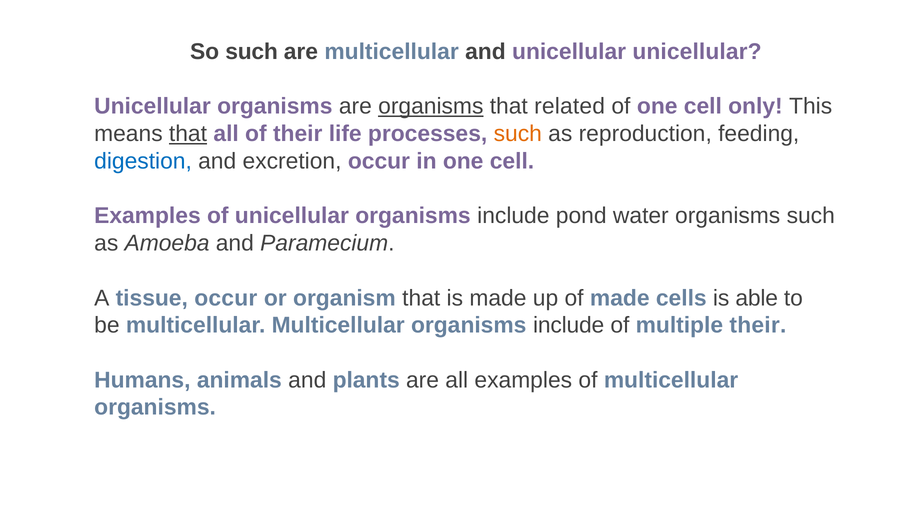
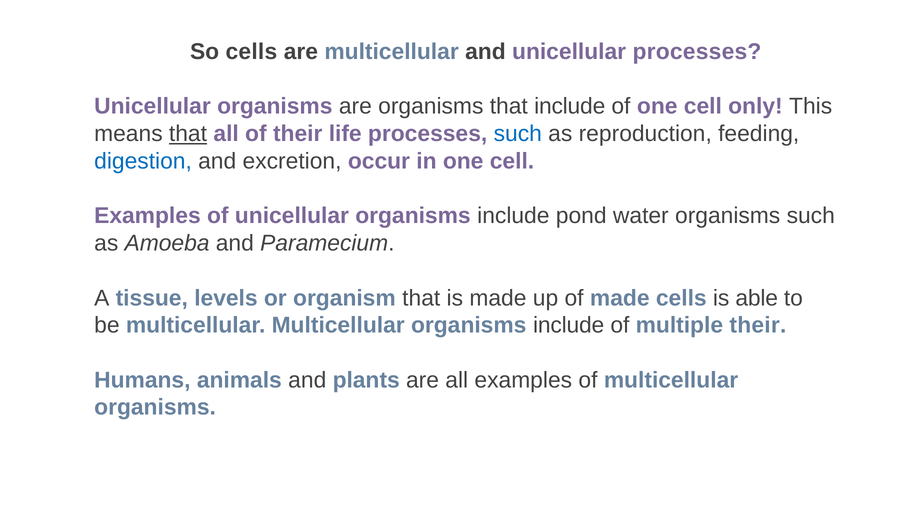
So such: such -> cells
and unicellular unicellular: unicellular -> processes
organisms at (431, 107) underline: present -> none
that related: related -> include
such at (518, 134) colour: orange -> blue
tissue occur: occur -> levels
